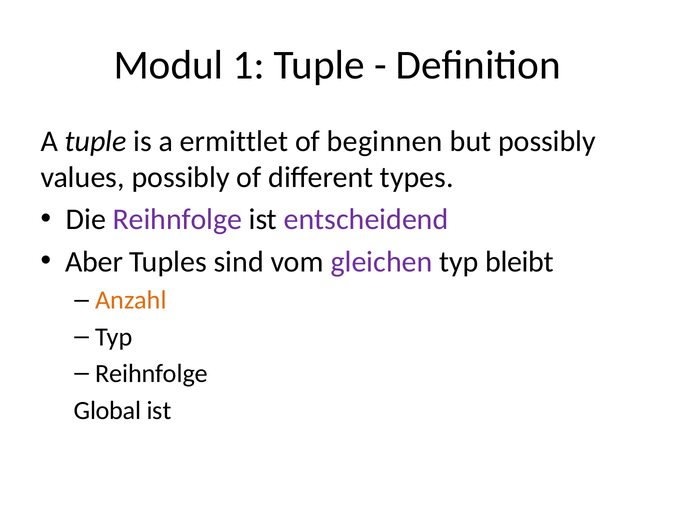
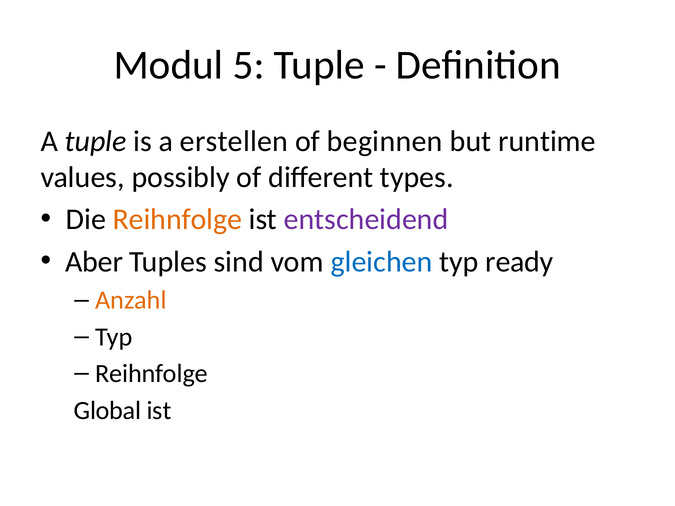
1: 1 -> 5
ermittlet: ermittlet -> erstellen
but possibly: possibly -> runtime
Reihnfolge at (177, 220) colour: purple -> orange
gleichen colour: purple -> blue
bleibt: bleibt -> ready
